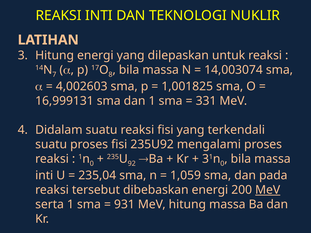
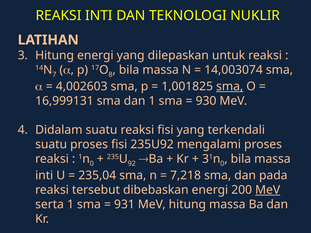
sma at (230, 86) underline: none -> present
331: 331 -> 930
1,059: 1,059 -> 7,218
